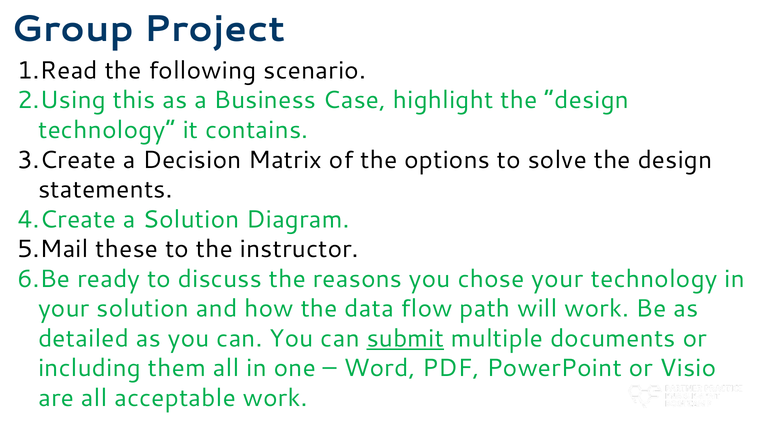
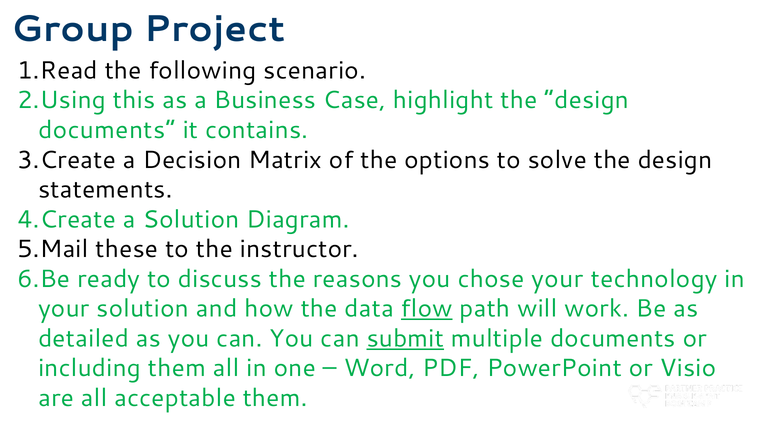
technology at (107, 130): technology -> documents
flow underline: none -> present
acceptable work: work -> them
